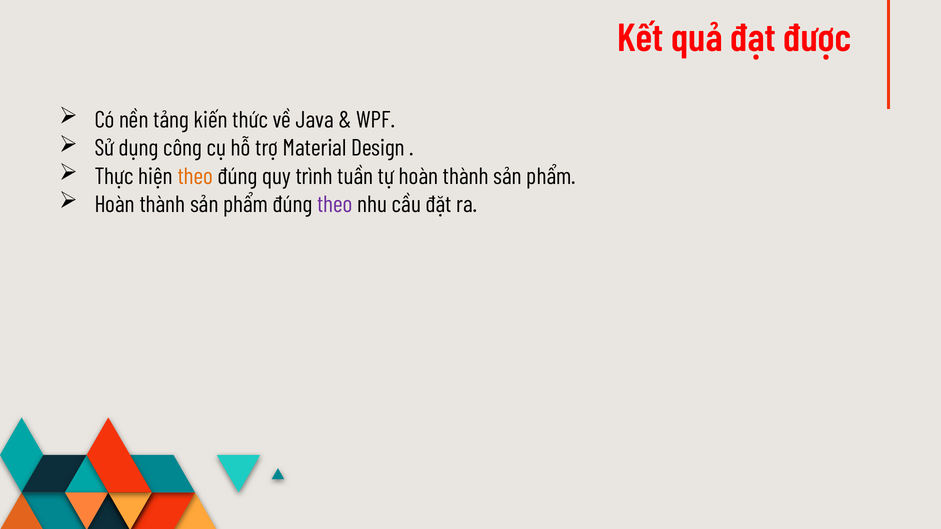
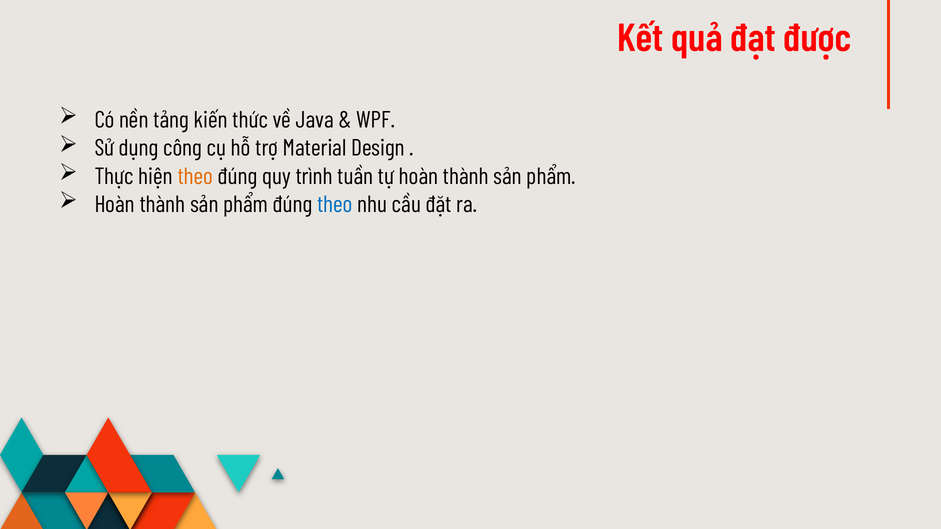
theo at (335, 205) colour: purple -> blue
